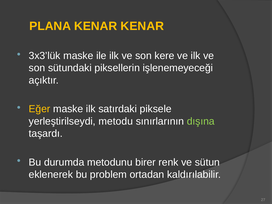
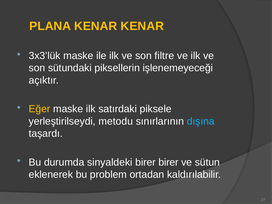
kere: kere -> filtre
dışına colour: light green -> light blue
metodunu: metodunu -> sinyaldeki
birer renk: renk -> birer
